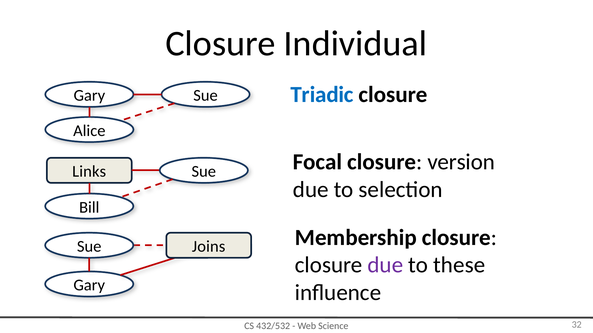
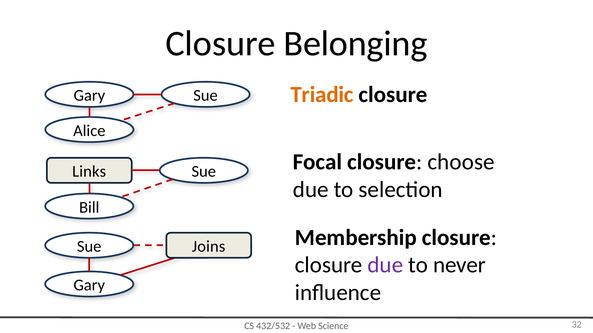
Individual: Individual -> Belonging
Triadic colour: blue -> orange
version: version -> choose
these: these -> never
